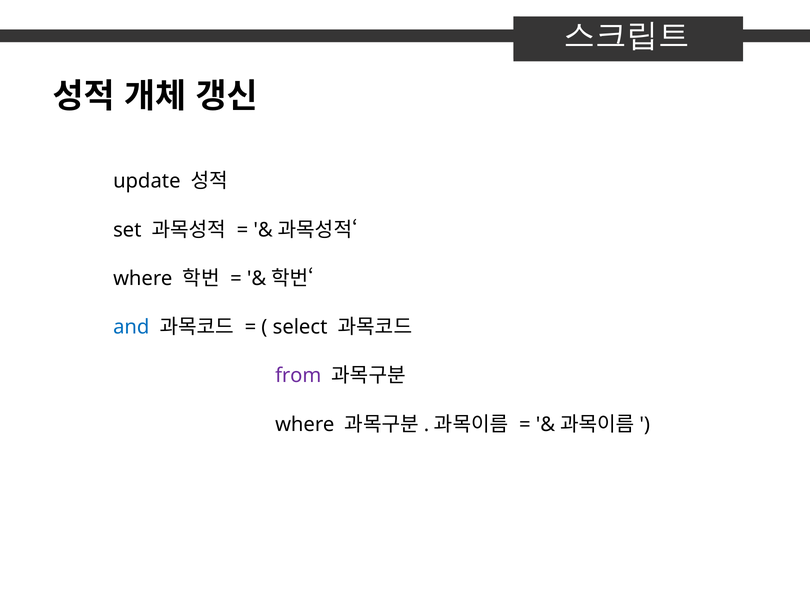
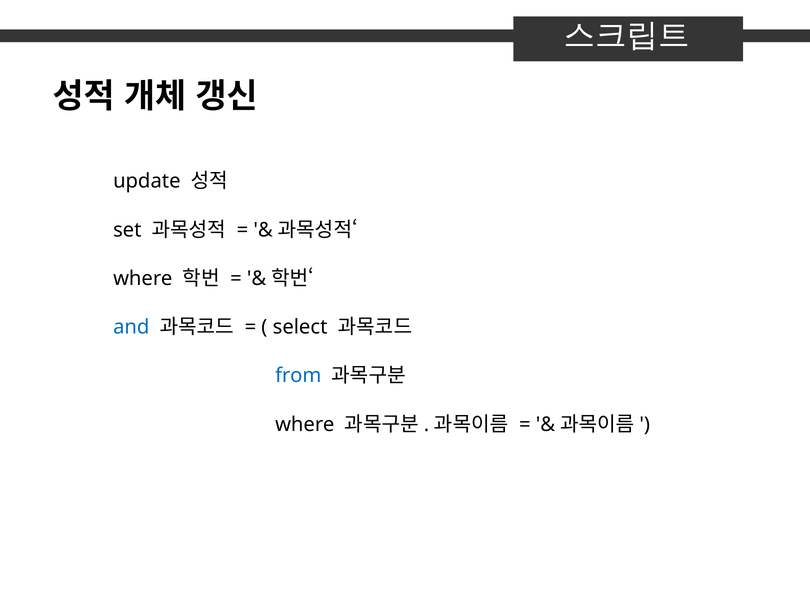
from colour: purple -> blue
